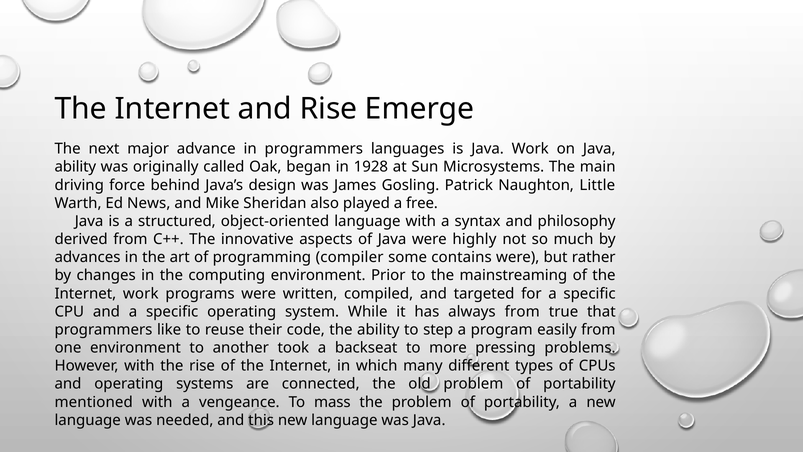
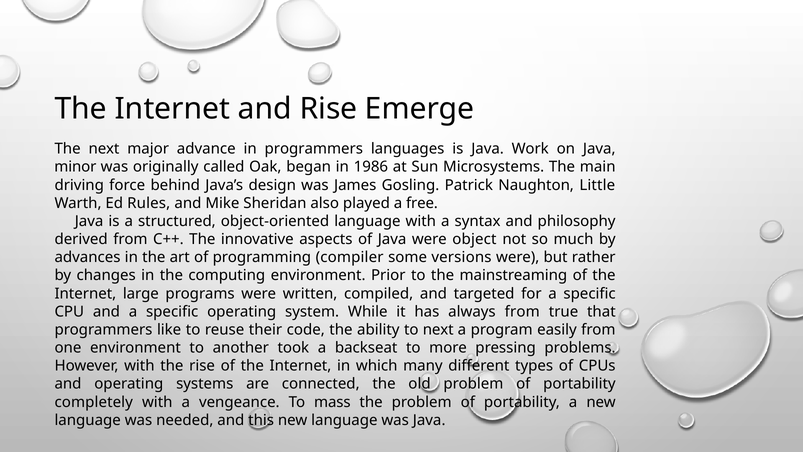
ability at (75, 167): ability -> minor
1928: 1928 -> 1986
News: News -> Rules
highly: highly -> object
contains: contains -> versions
Internet work: work -> large
to step: step -> next
mentioned: mentioned -> completely
